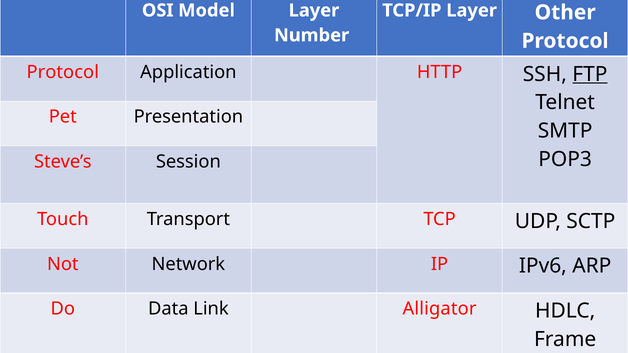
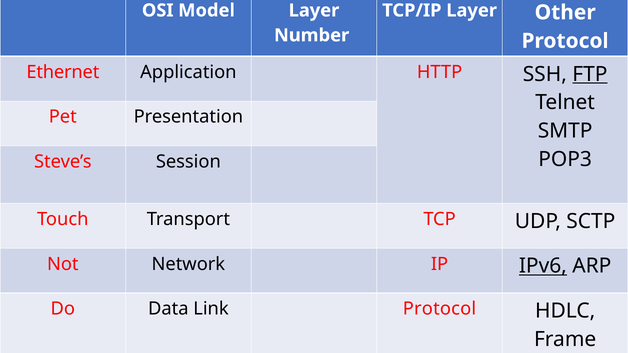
Protocol at (63, 72): Protocol -> Ethernet
IPv6 underline: none -> present
Link Alligator: Alligator -> Protocol
